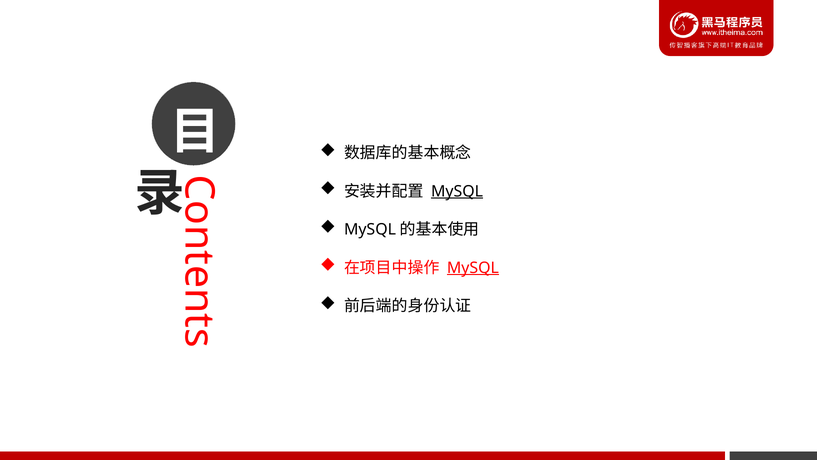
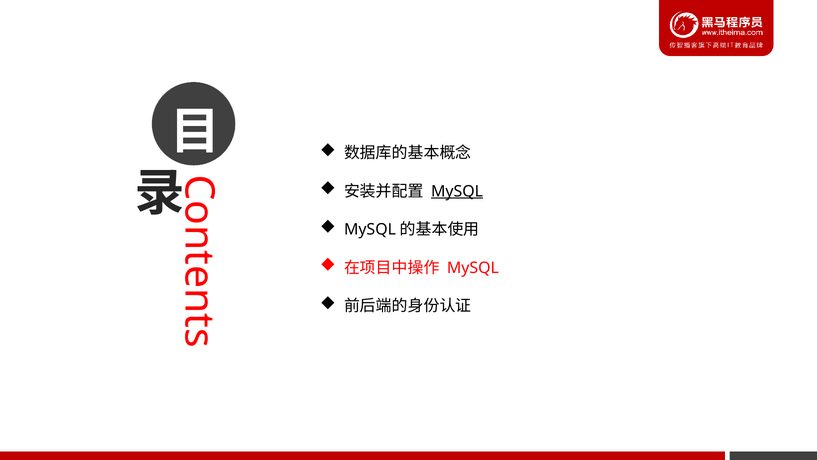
MySQL at (473, 268) underline: present -> none
